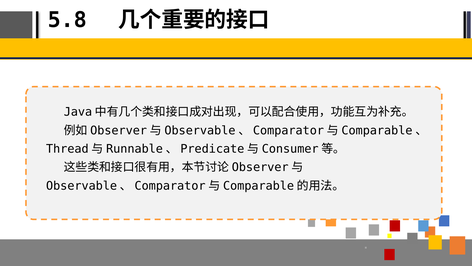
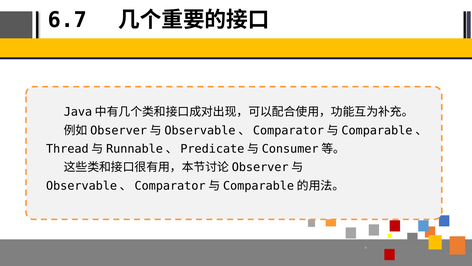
5.8: 5.8 -> 6.7
